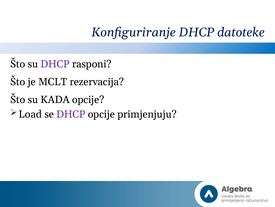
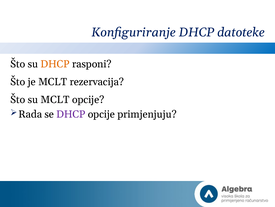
DHCP at (55, 64) colour: purple -> orange
su KADA: KADA -> MCLT
Load: Load -> Rada
